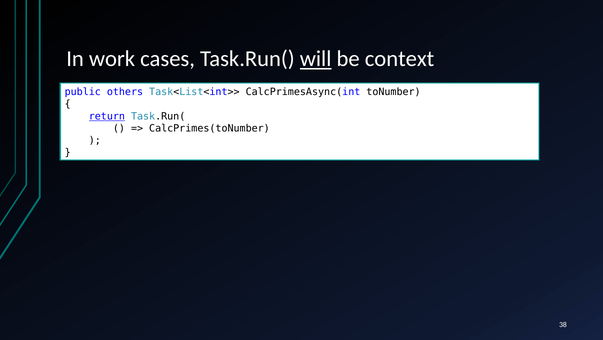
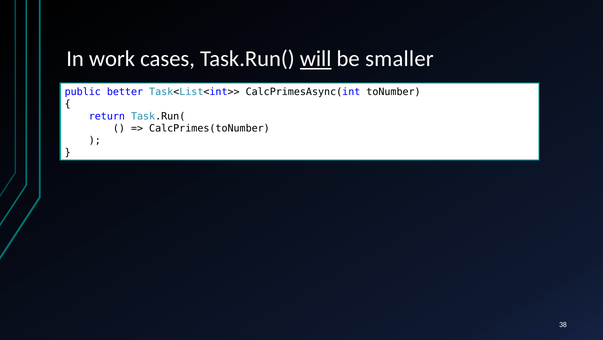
context: context -> smaller
others: others -> better
return underline: present -> none
